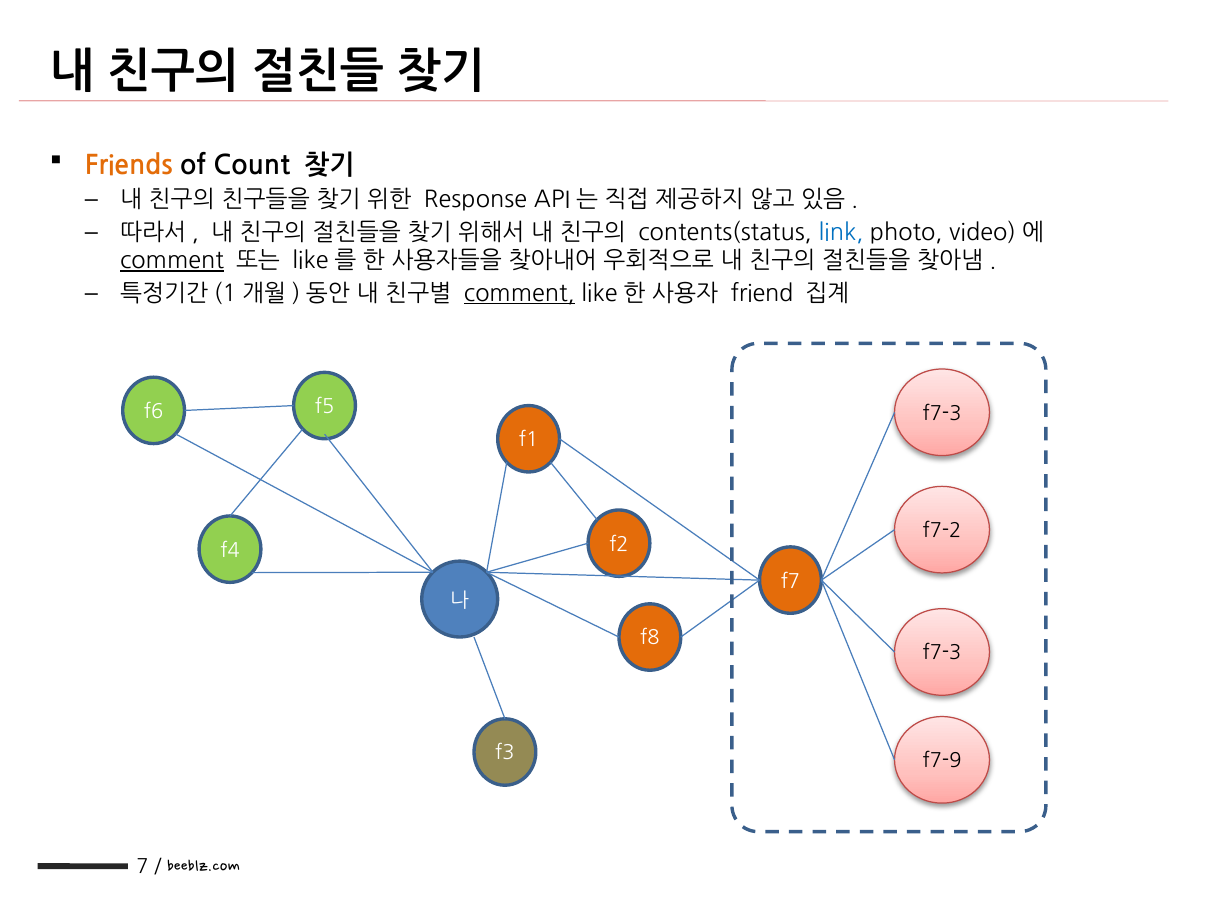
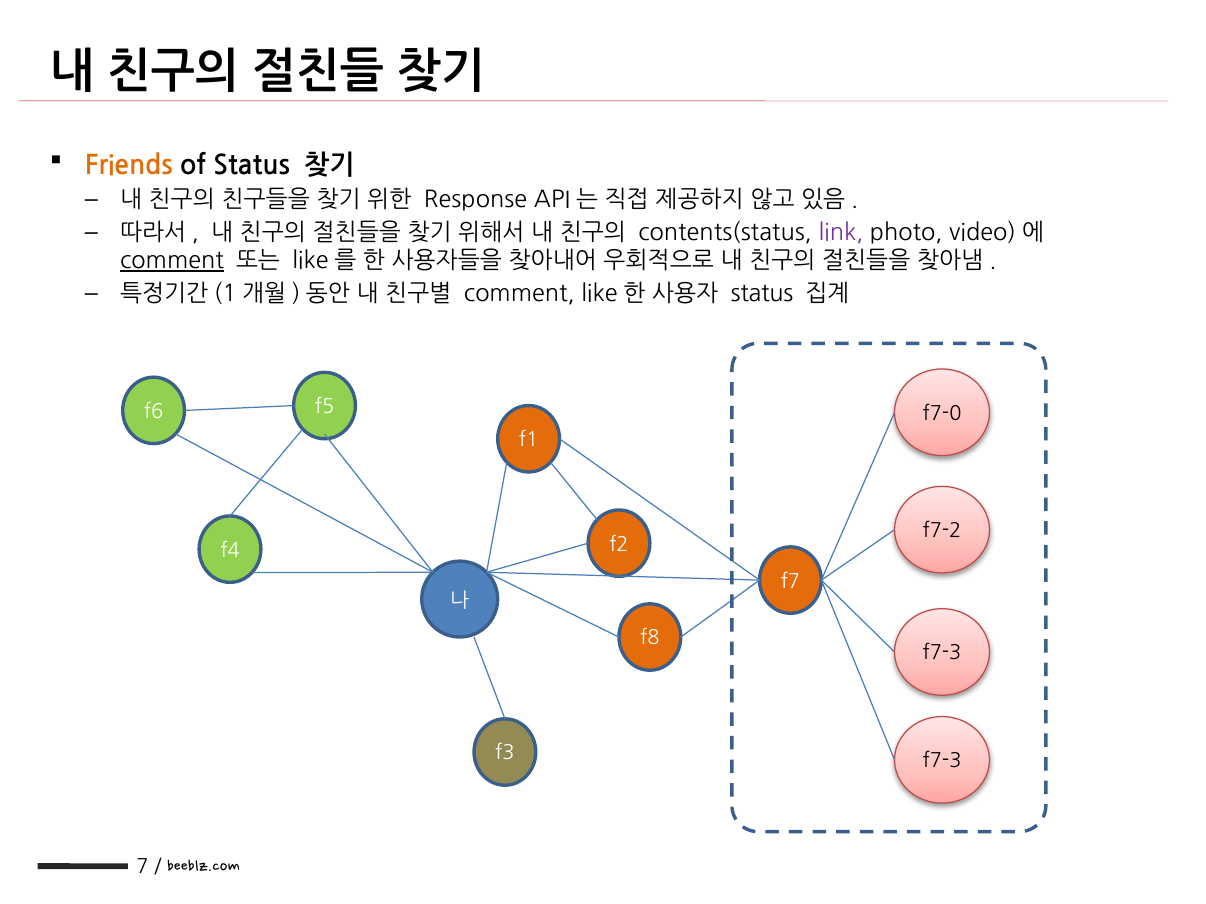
of Count: Count -> Status
link colour: blue -> purple
comment at (519, 294) underline: present -> none
friend at (762, 294): friend -> status
f7-3 at (942, 414): f7-3 -> f7-0
f7-9 at (942, 762): f7-9 -> f7-3
